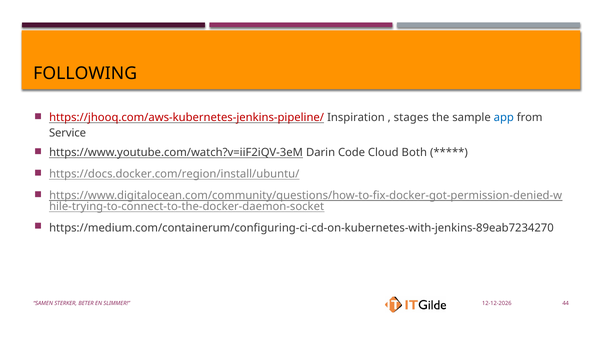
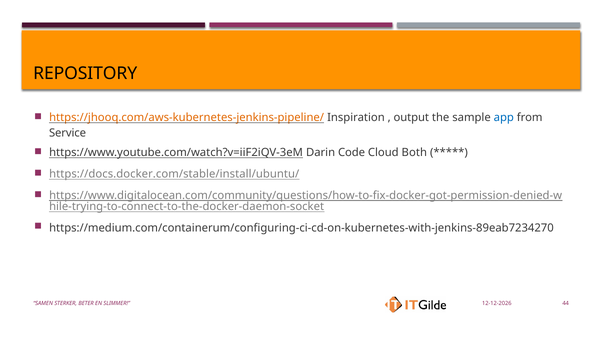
FOLLOWING: FOLLOWING -> REPOSITORY
https://jhooq.com/aws-kubernetes-jenkins-pipeline/ colour: red -> orange
stages: stages -> output
https://docs.docker.com/region/install/ubuntu/: https://docs.docker.com/region/install/ubuntu/ -> https://docs.docker.com/stable/install/ubuntu/
